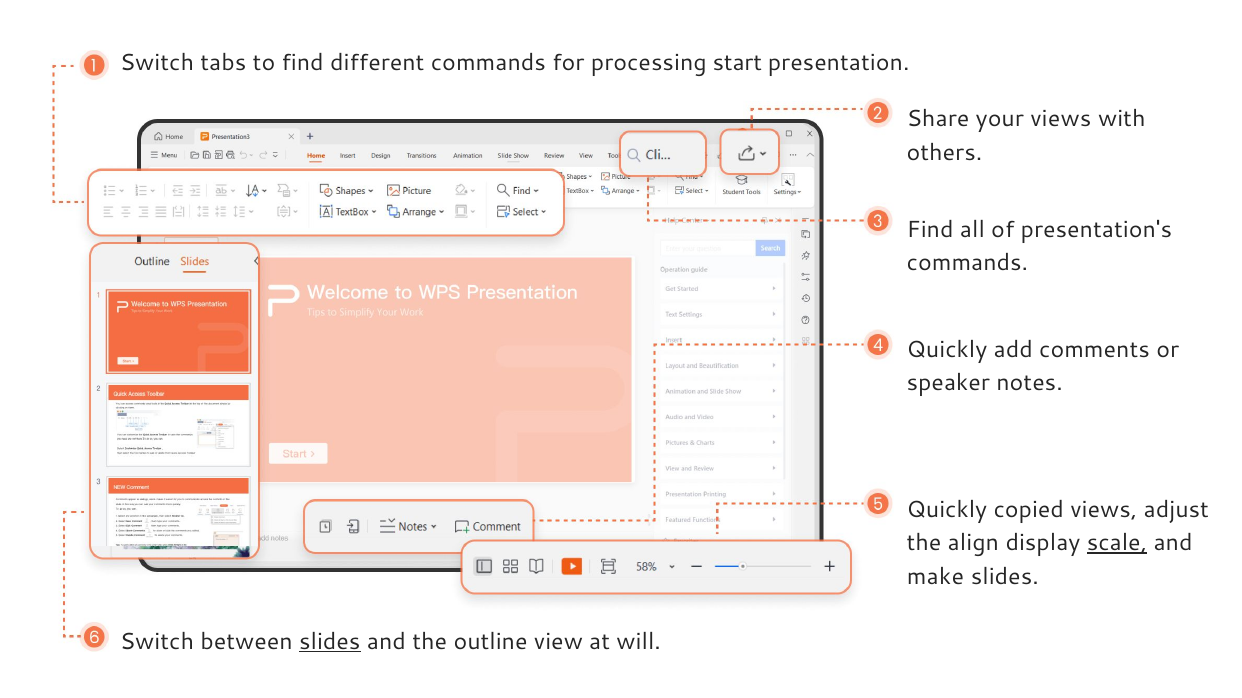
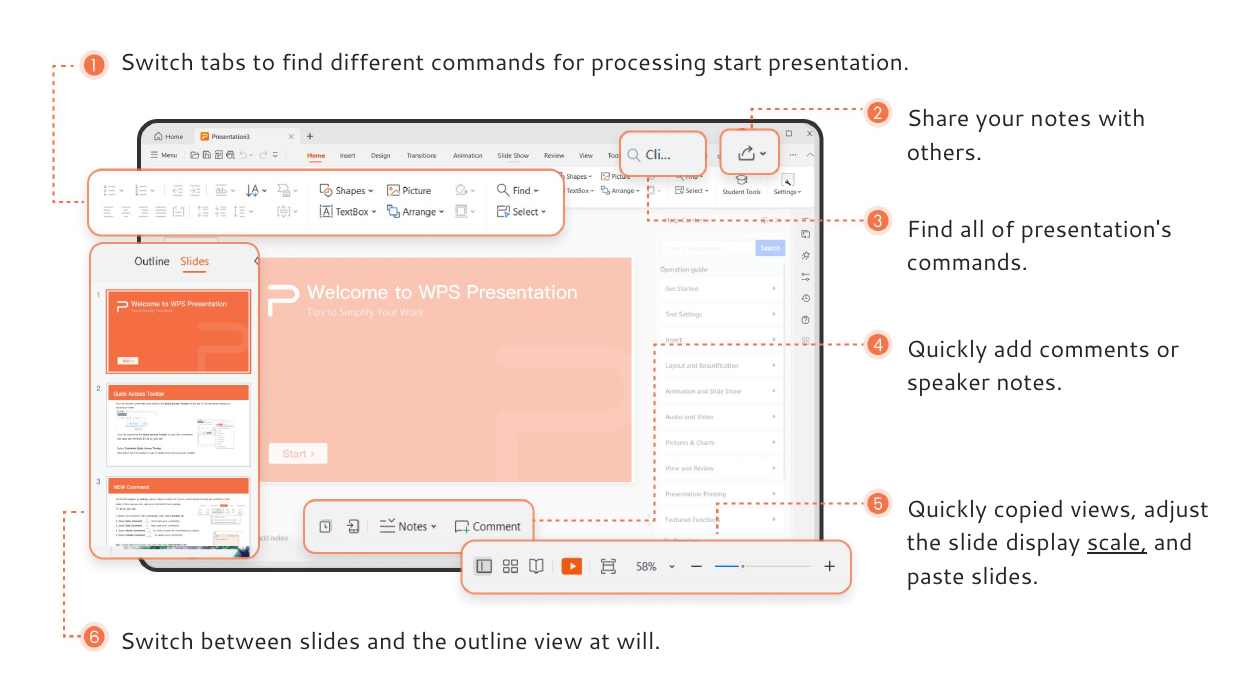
your views: views -> notes
align: align -> slide
make: make -> paste
slides at (330, 642) underline: present -> none
